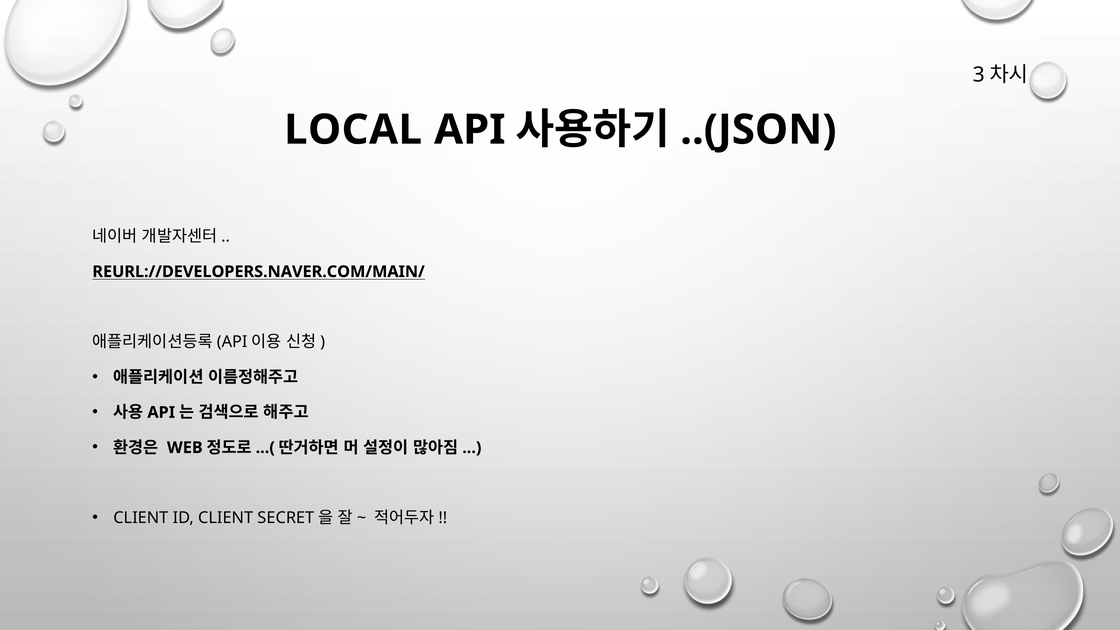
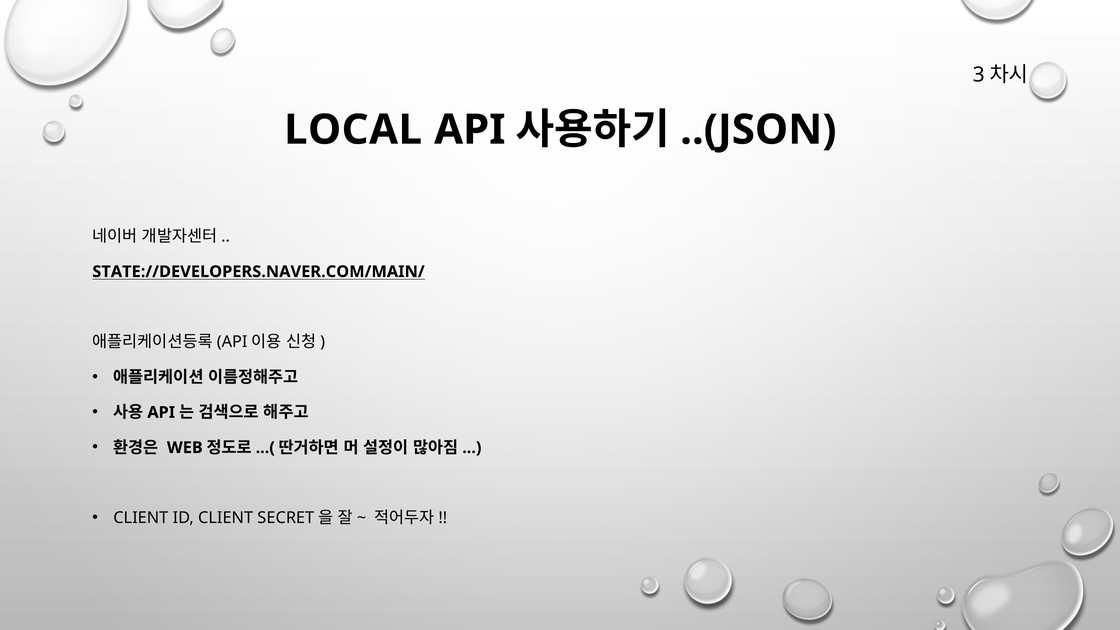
REURL://DEVELOPERS.NAVER.COM/MAIN/: REURL://DEVELOPERS.NAVER.COM/MAIN/ -> STATE://DEVELOPERS.NAVER.COM/MAIN/
